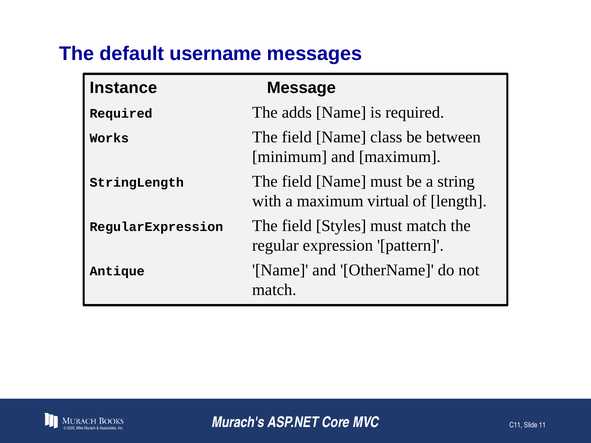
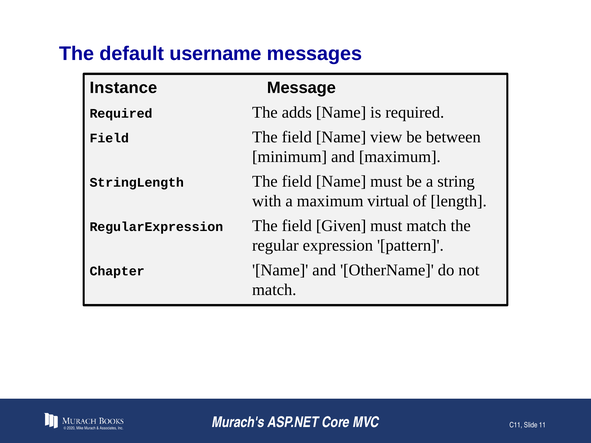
Works at (109, 138): Works -> Field
class: class -> view
Styles: Styles -> Given
Antique: Antique -> Chapter
